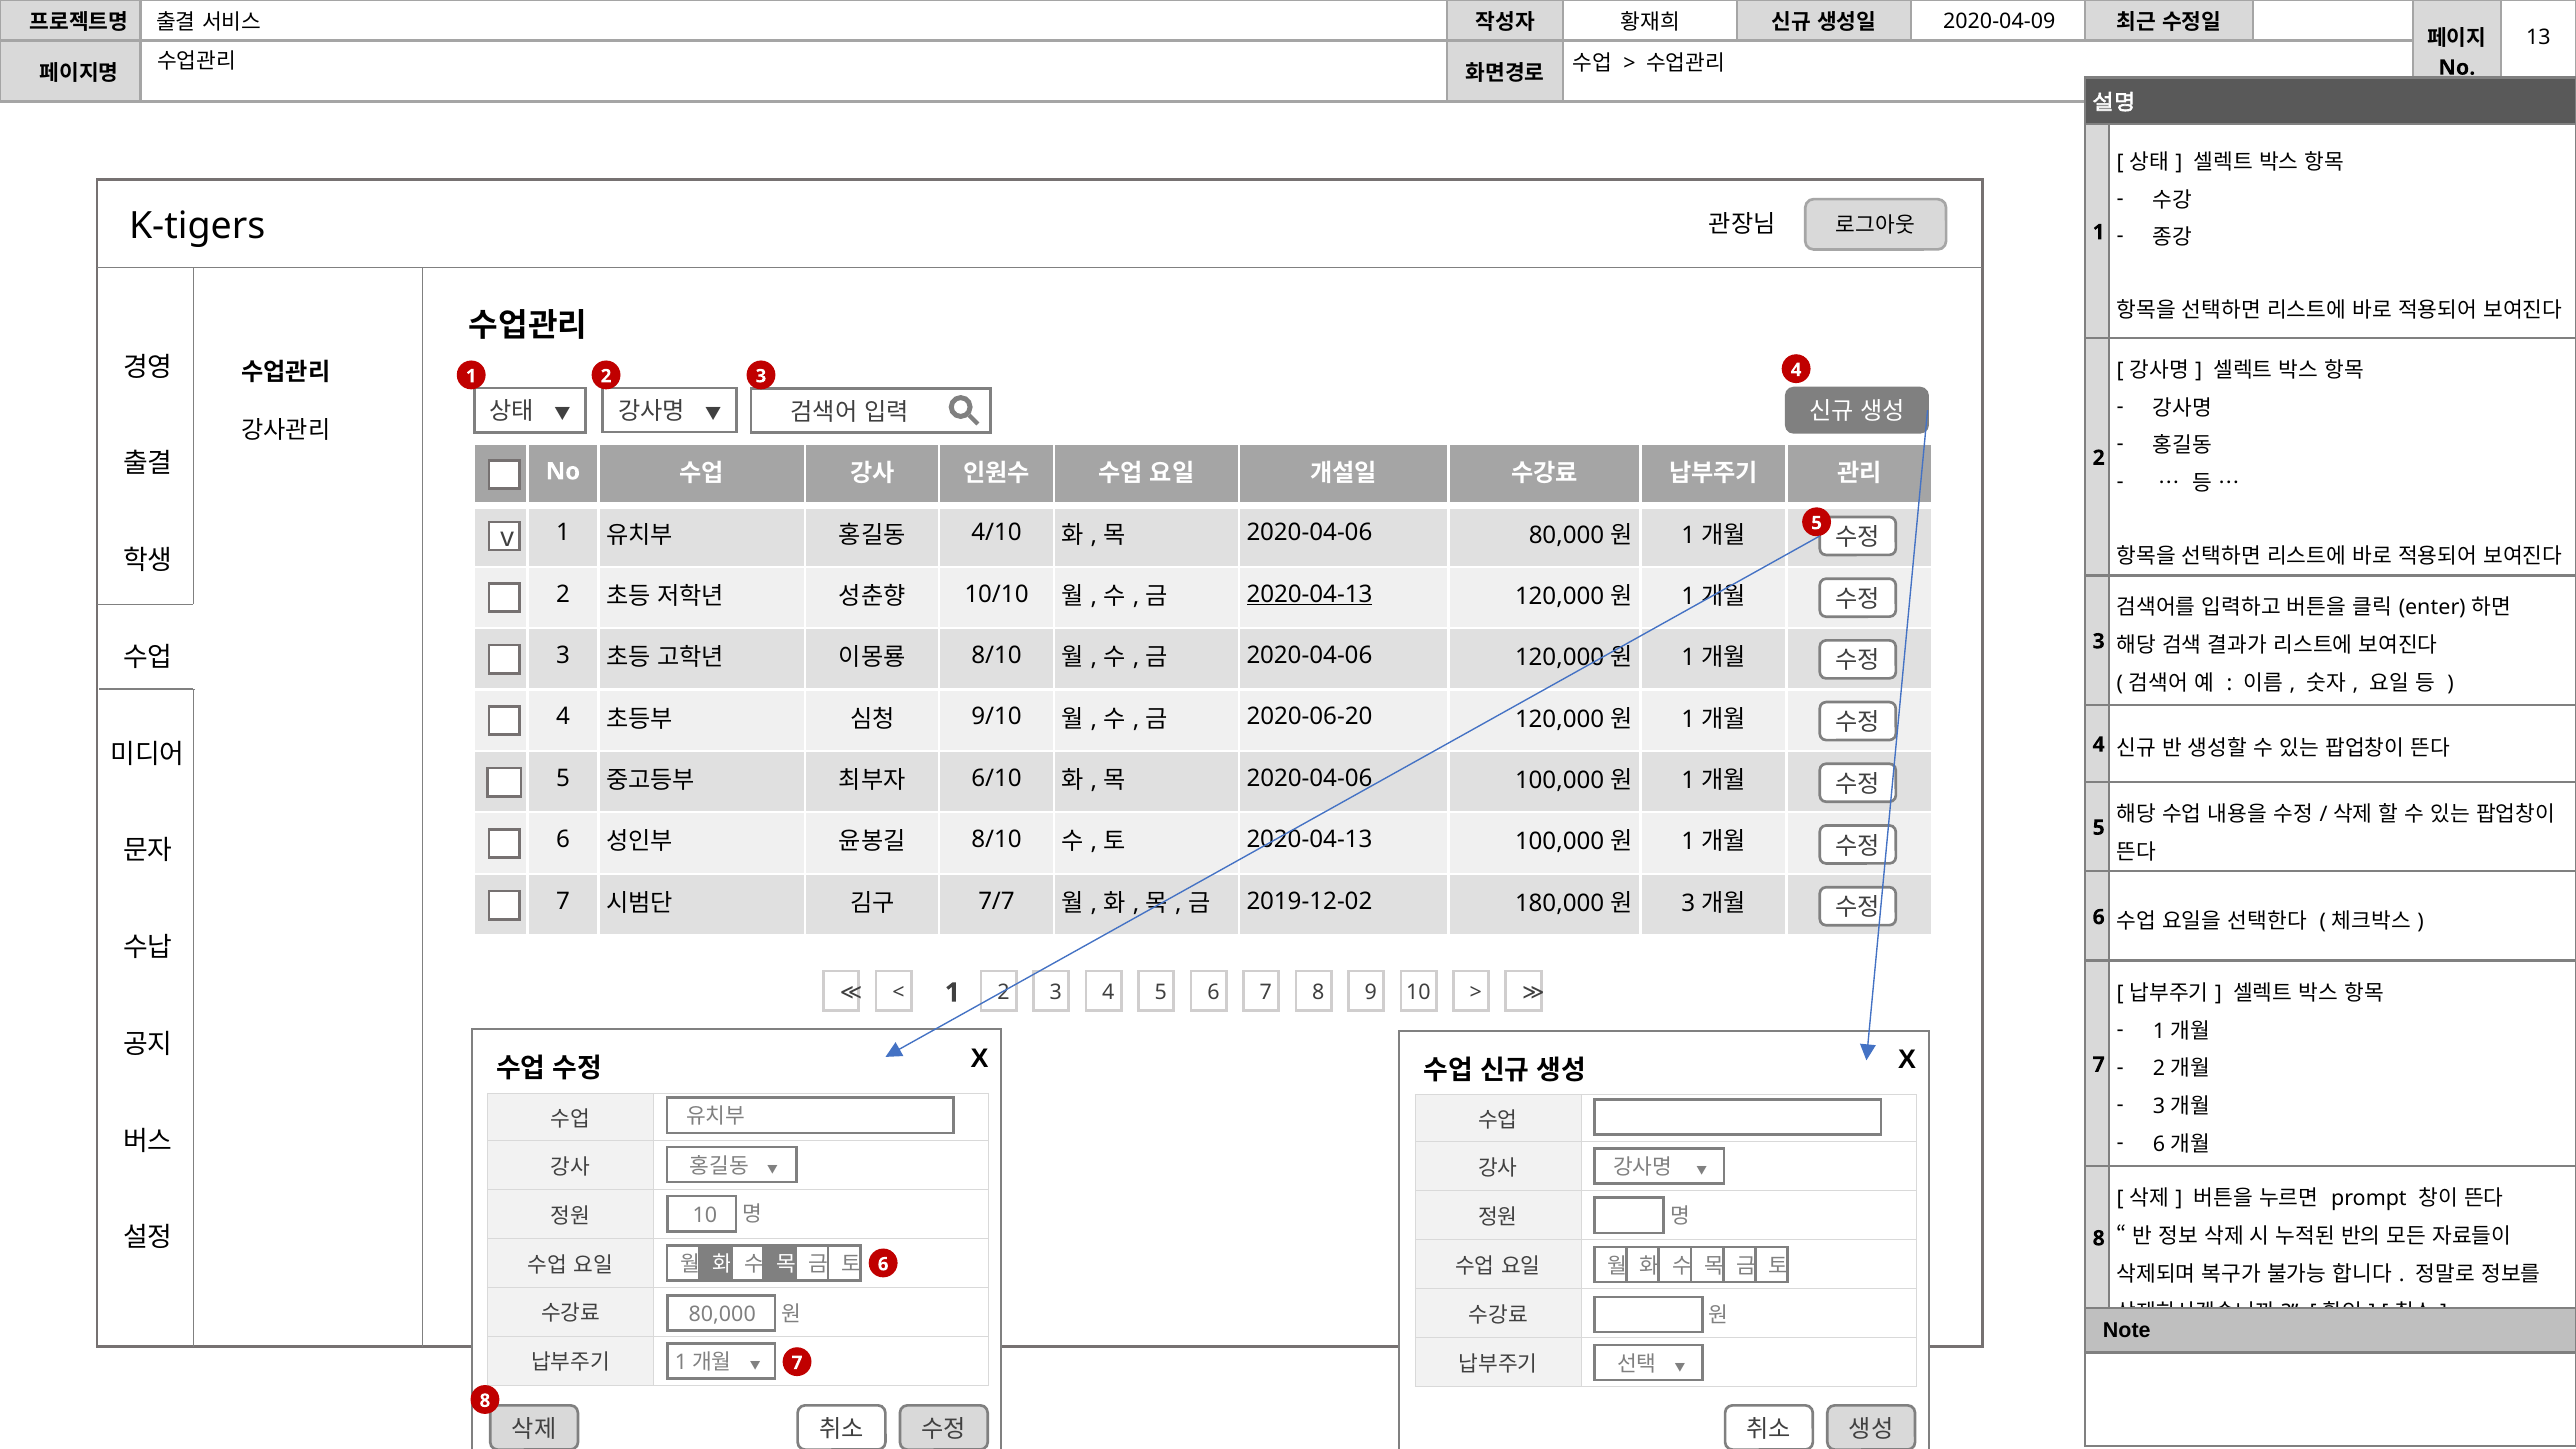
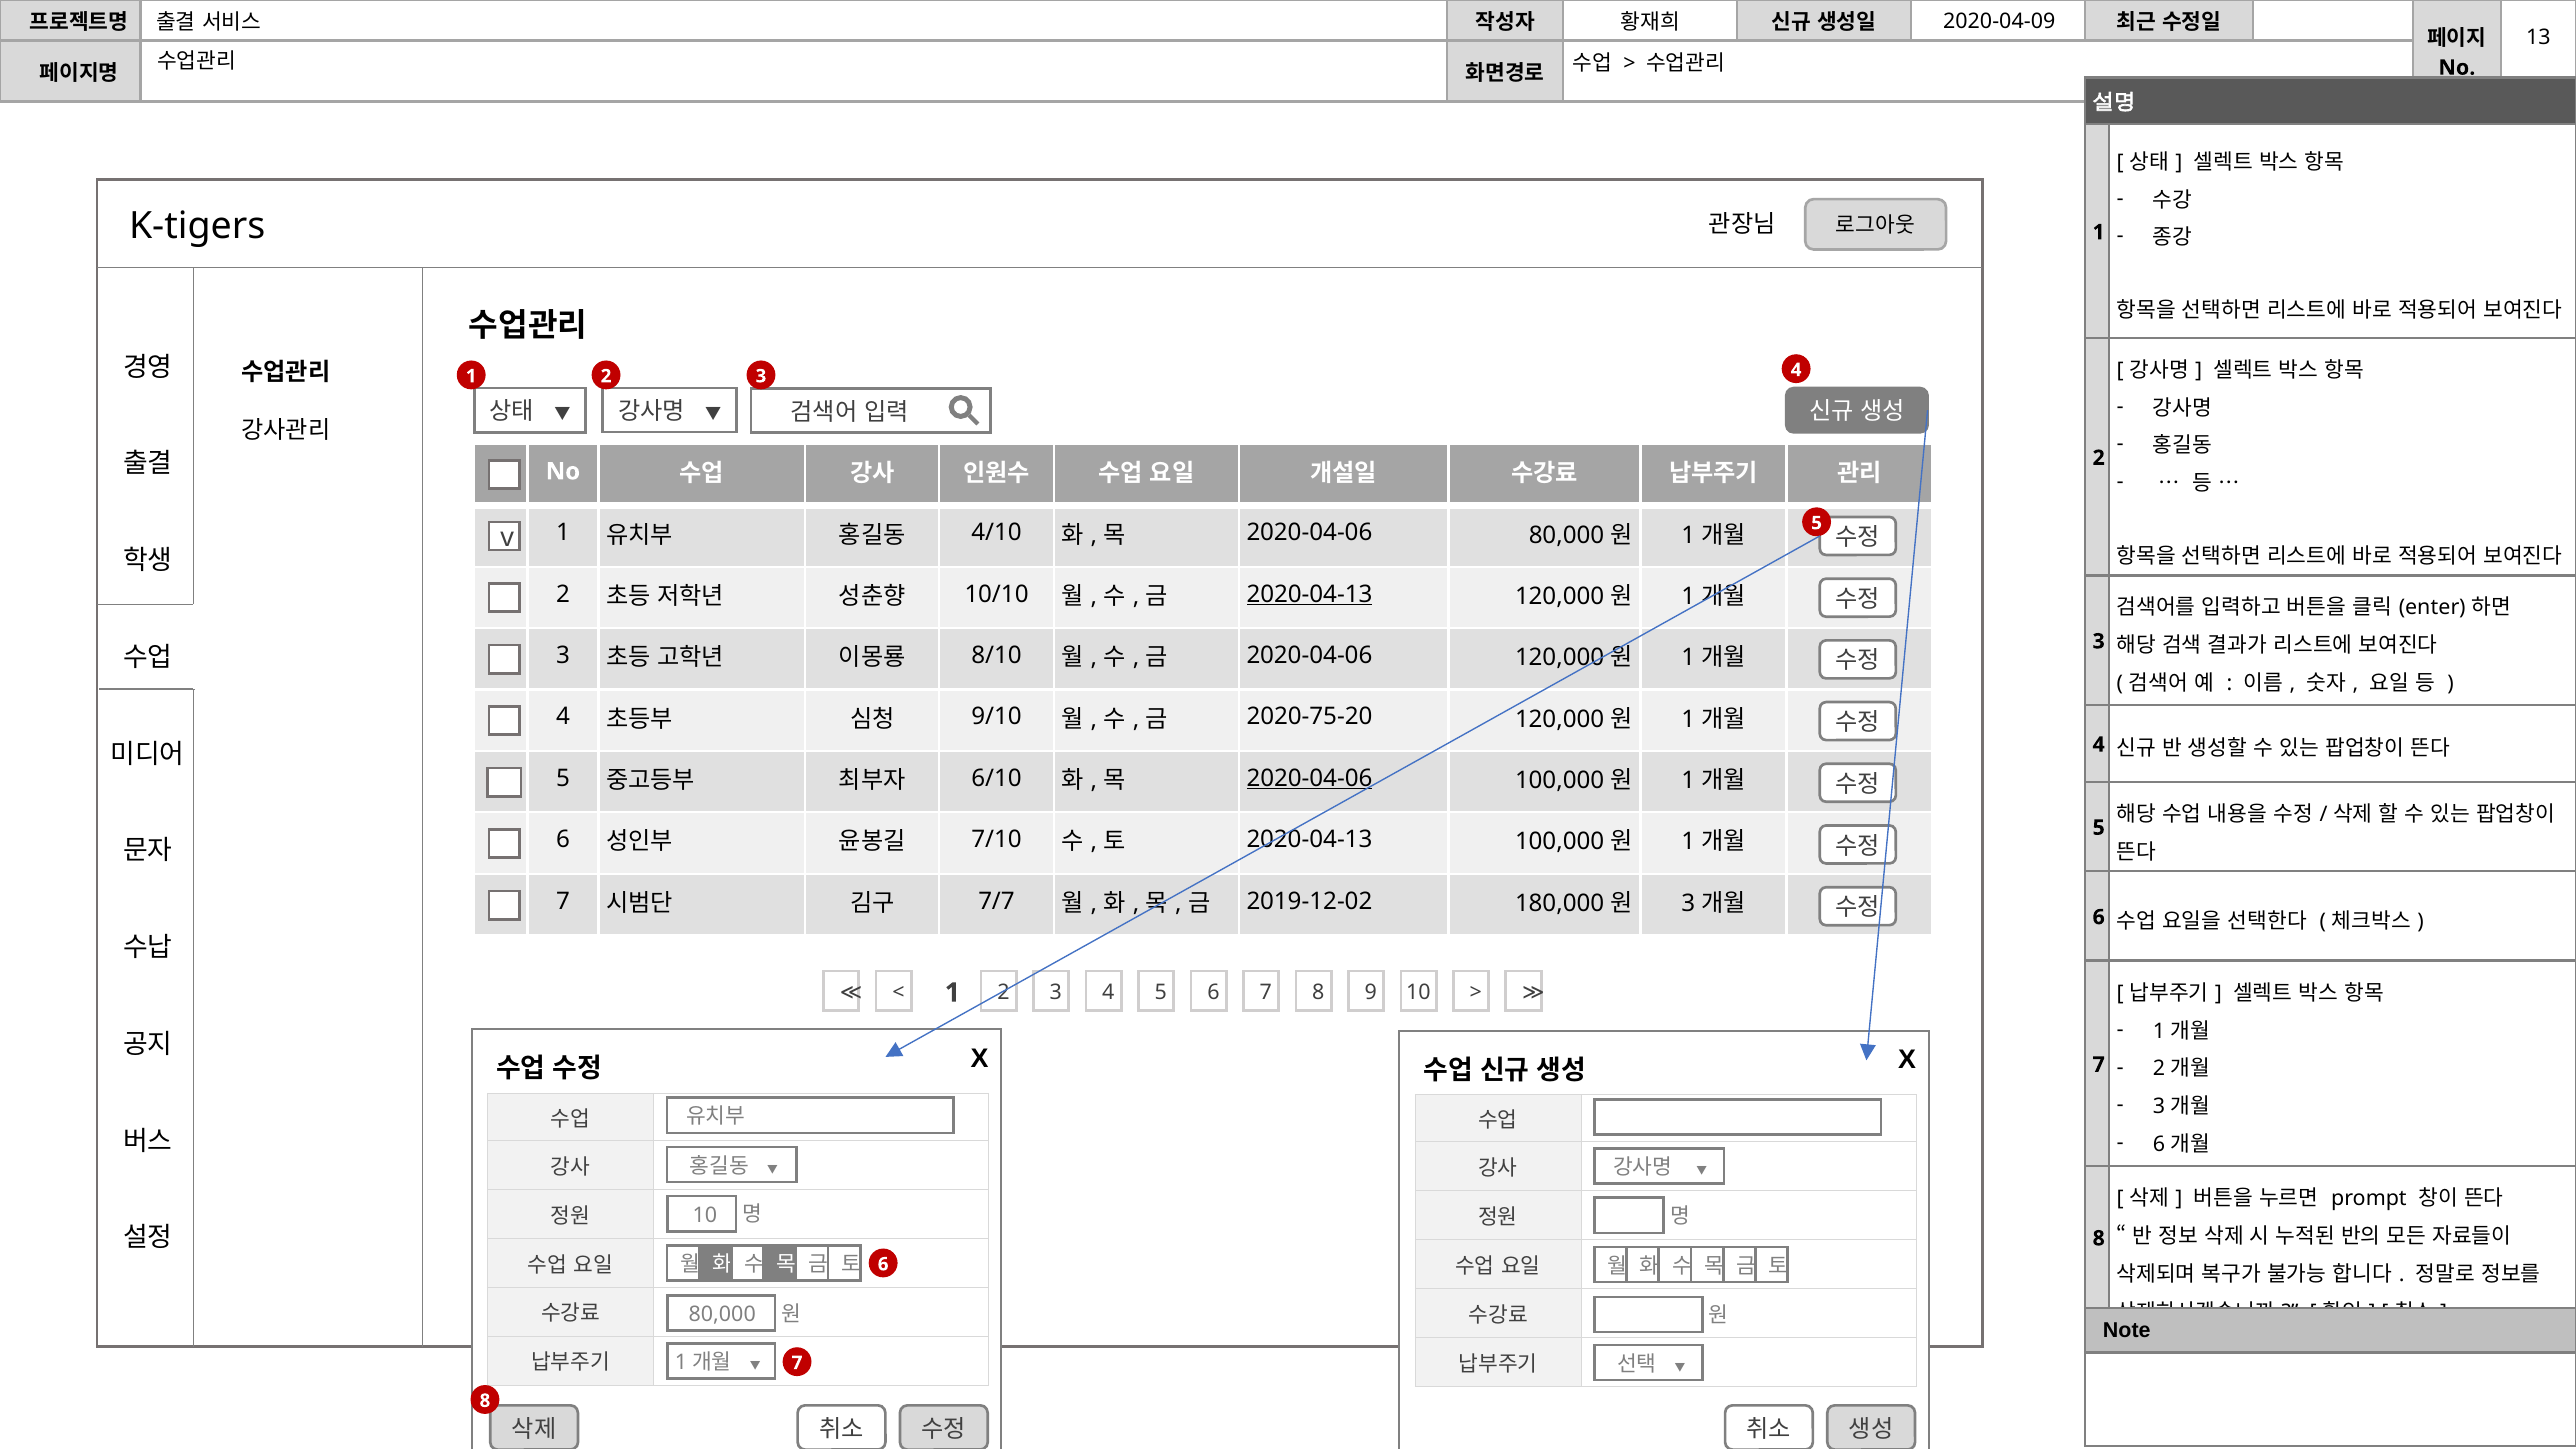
2020-06-20: 2020-06-20 -> 2020-75-20
2020-04-06 at (1309, 778) underline: none -> present
8/10 at (997, 840): 8/10 -> 7/10
